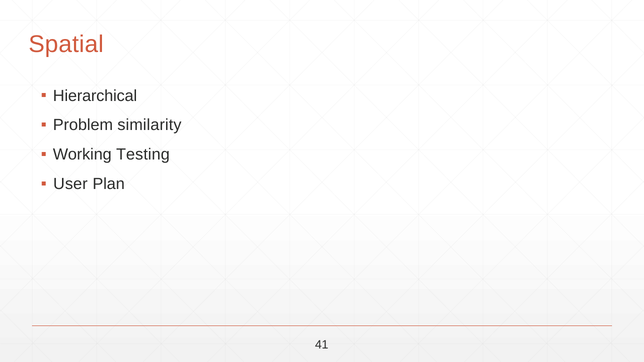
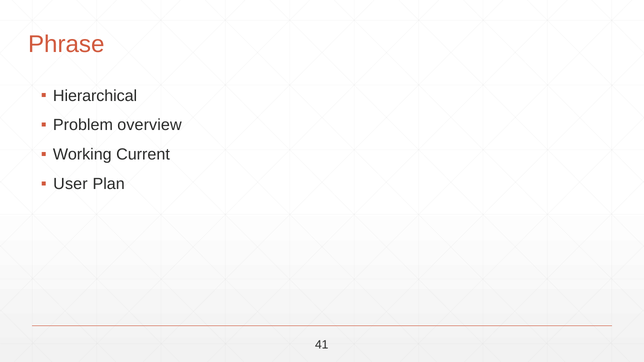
Spatial: Spatial -> Phrase
similarity: similarity -> overview
Testing: Testing -> Current
